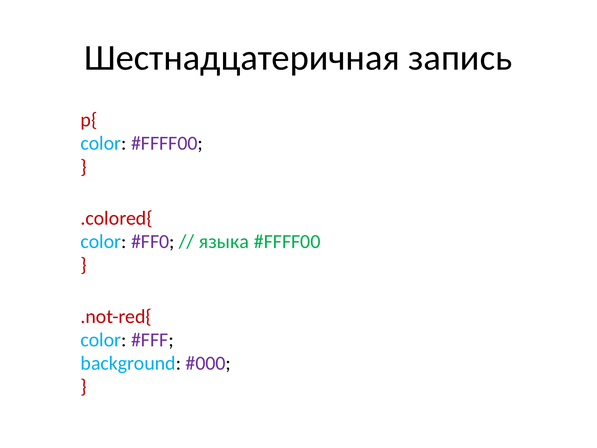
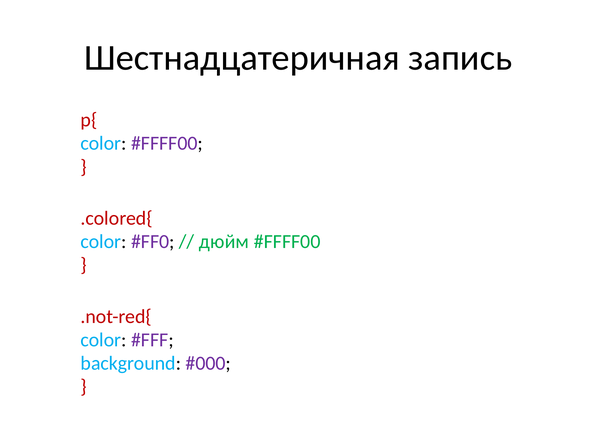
языка: языка -> дюйм
